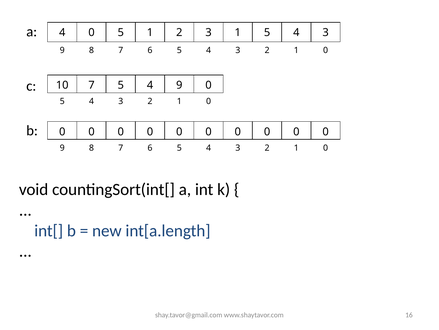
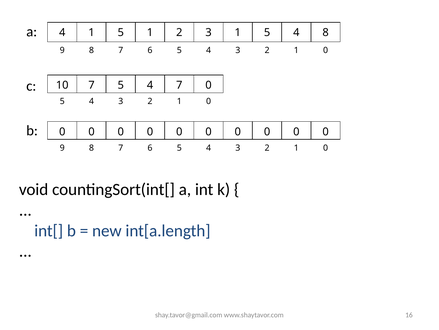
4 0: 0 -> 1
1 5 4 3: 3 -> 8
4 9: 9 -> 7
